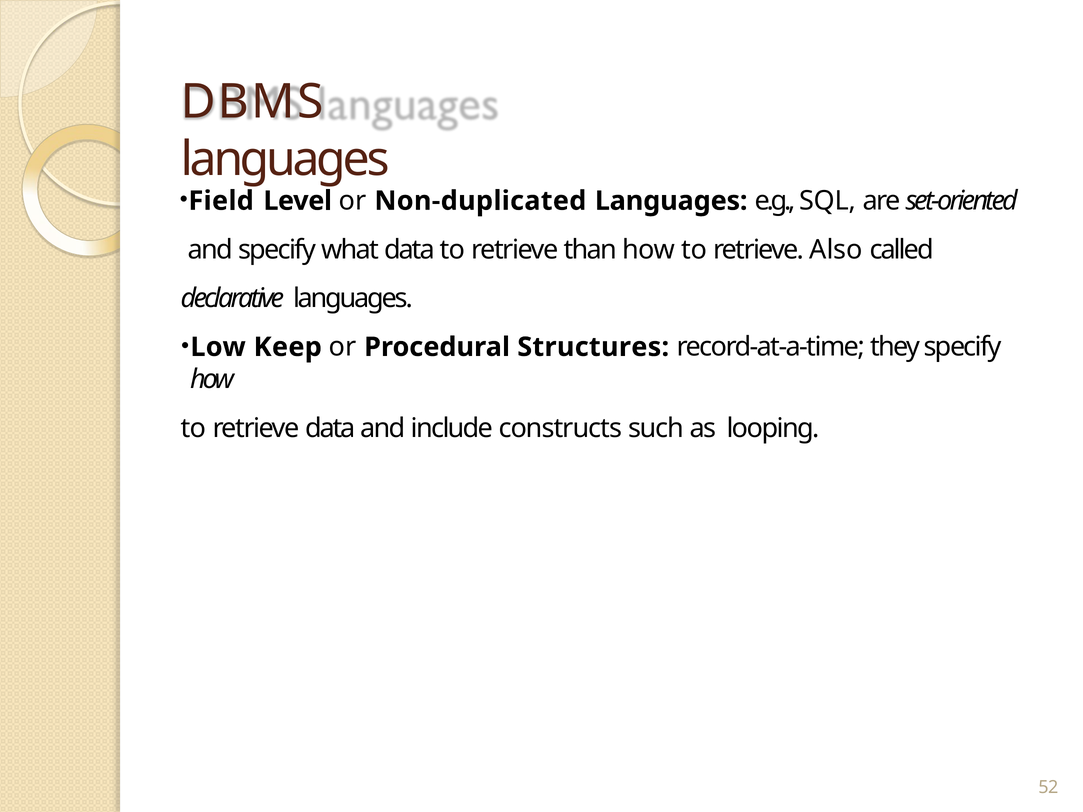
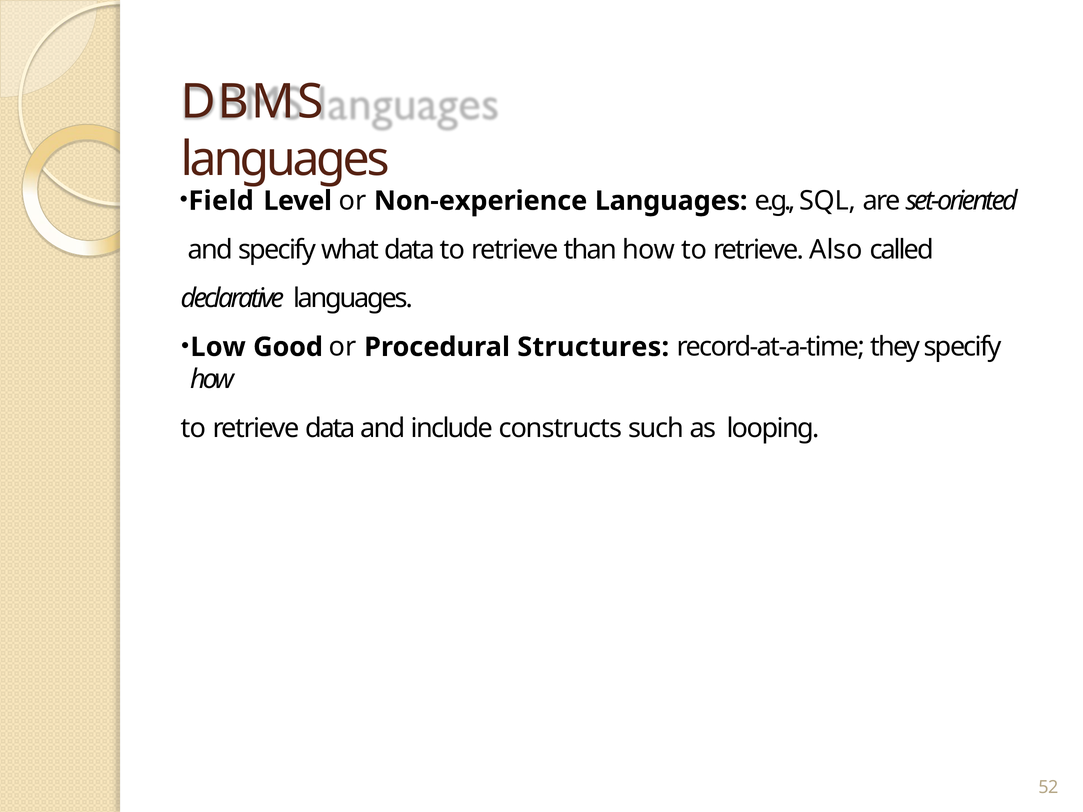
Non-duplicated: Non-duplicated -> Non-experience
Keep: Keep -> Good
